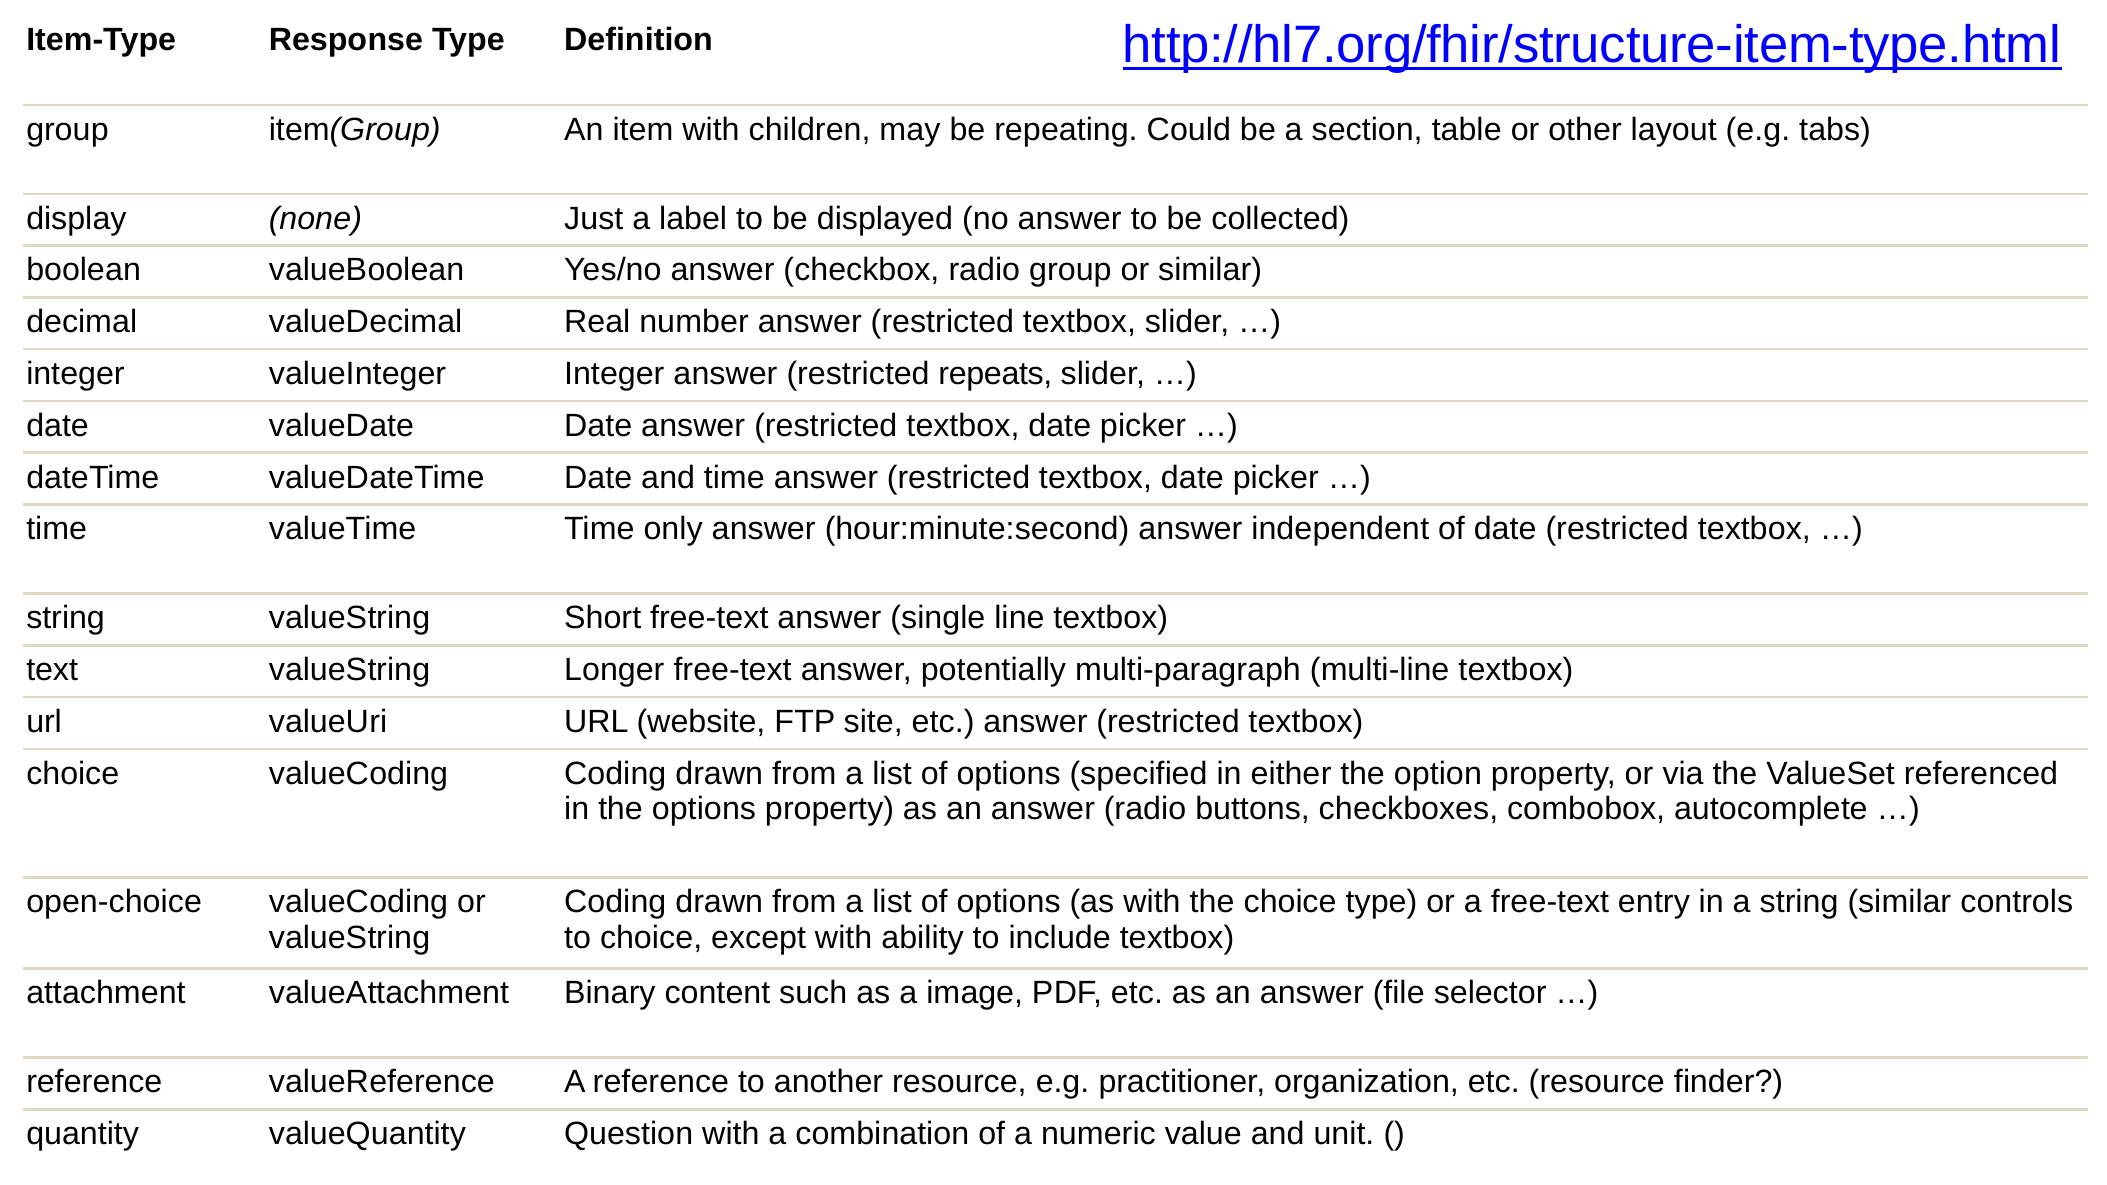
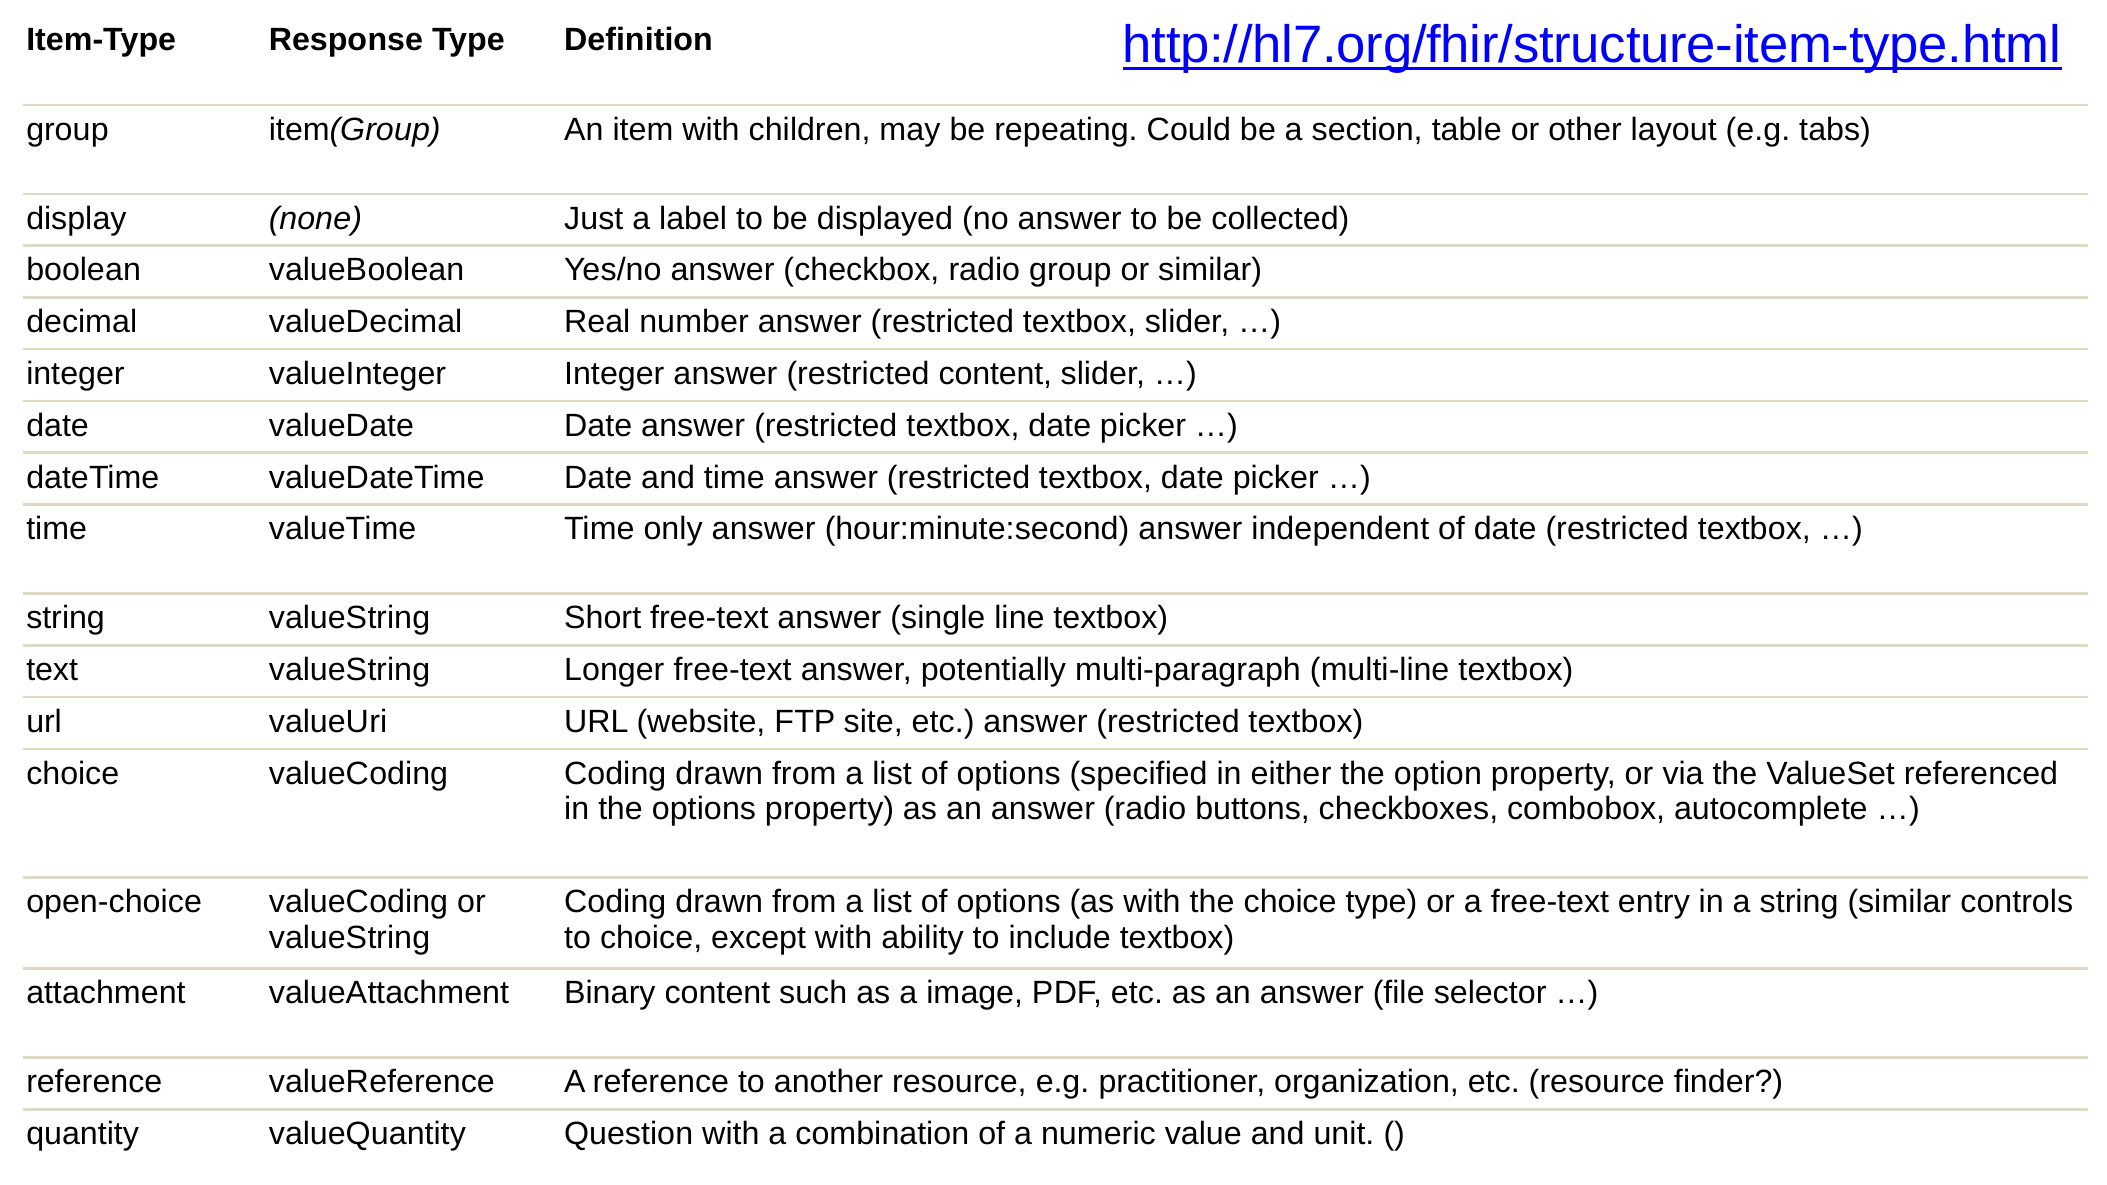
restricted repeats: repeats -> content
